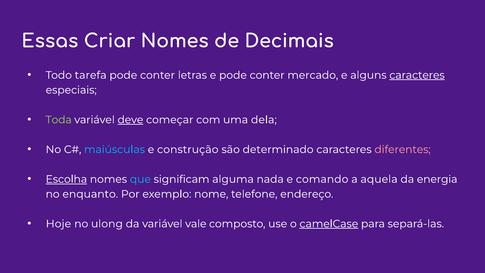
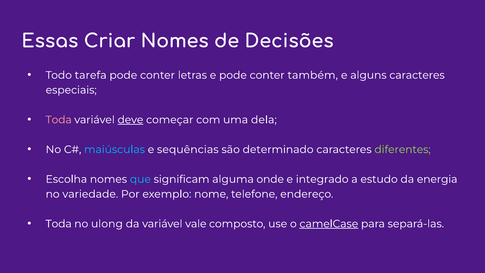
Decimais: Decimais -> Decisões
mercado: mercado -> também
caracteres at (417, 75) underline: present -> none
Toda at (59, 120) colour: light green -> pink
construção: construção -> sequências
diferentes colour: pink -> light green
Escolha underline: present -> none
nada: nada -> onde
comando: comando -> integrado
aquela: aquela -> estudo
enquanto: enquanto -> variedade
Hoje at (58, 224): Hoje -> Toda
